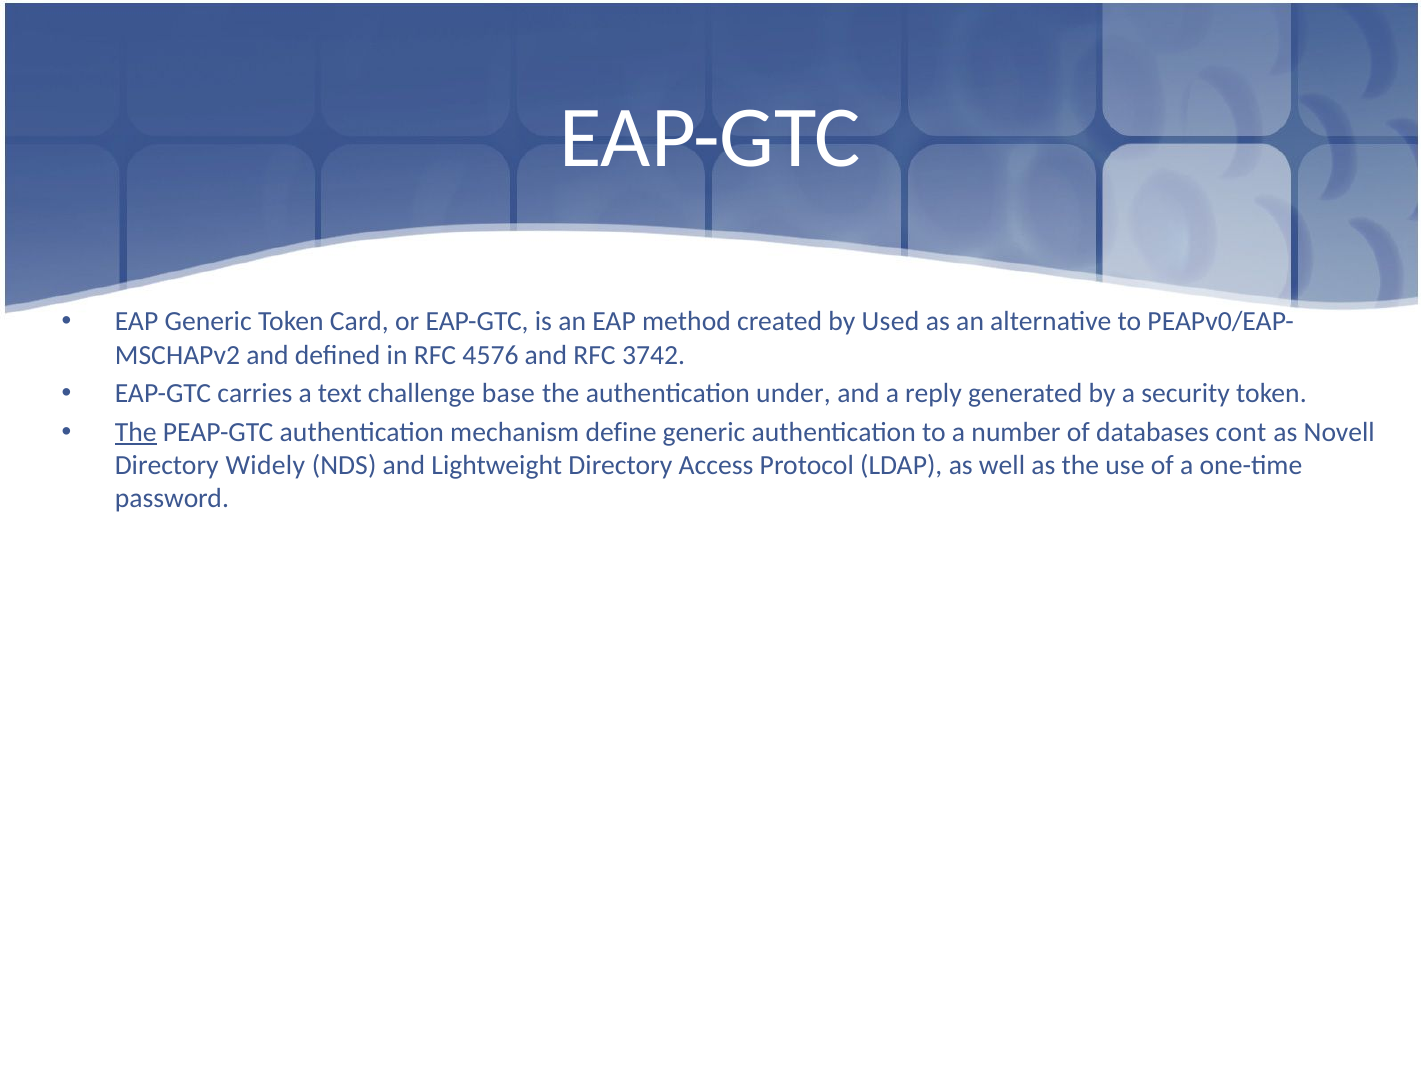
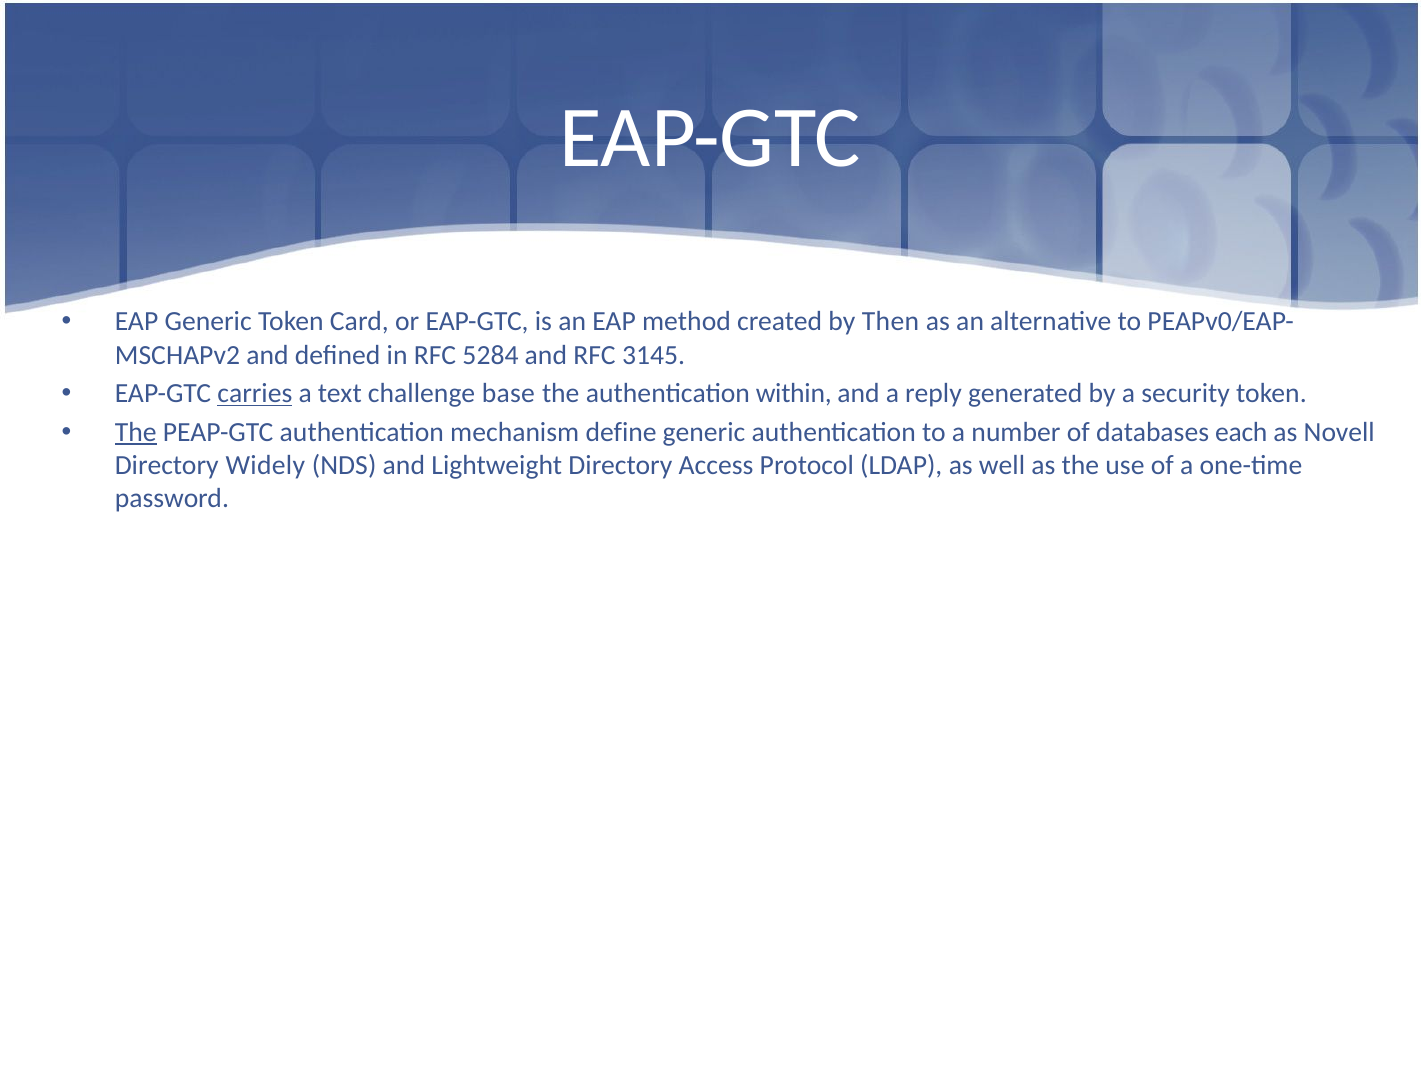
Used: Used -> Then
4576: 4576 -> 5284
3742: 3742 -> 3145
carries underline: none -> present
under: under -> within
cont: cont -> each
